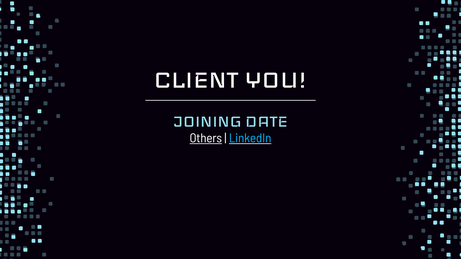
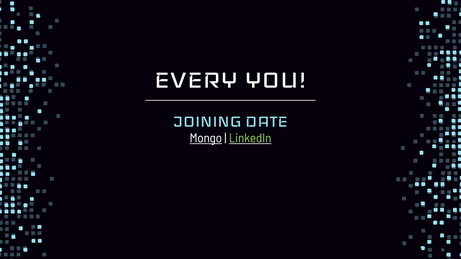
CLIENT: CLIENT -> EVERY
Others: Others -> Mongo
LinkedIn colour: light blue -> light green
